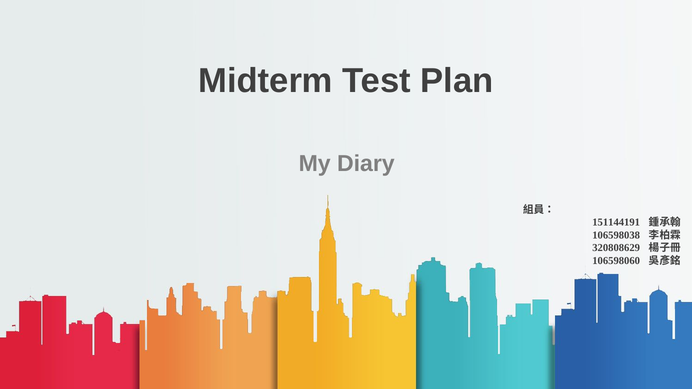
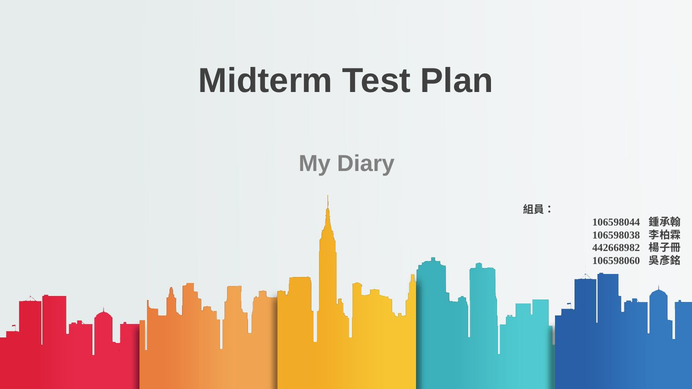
151144191: 151144191 -> 106598044
320808629: 320808629 -> 442668982
